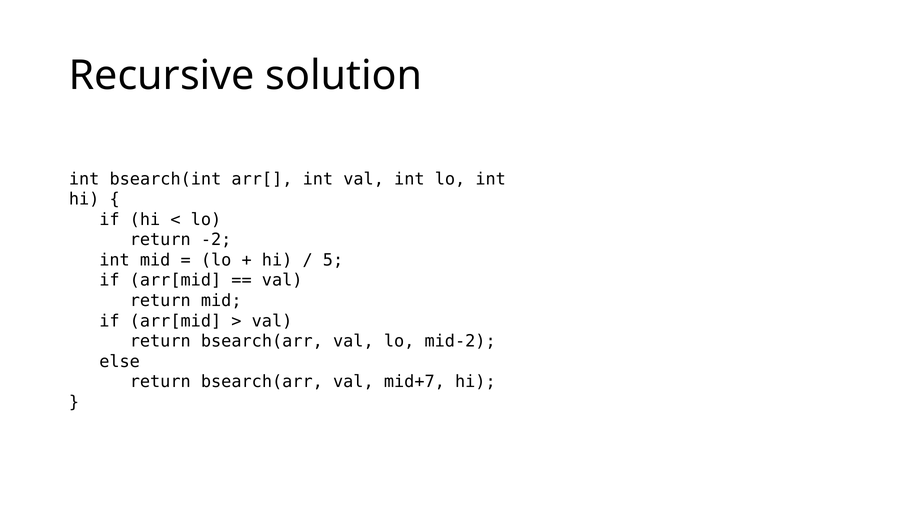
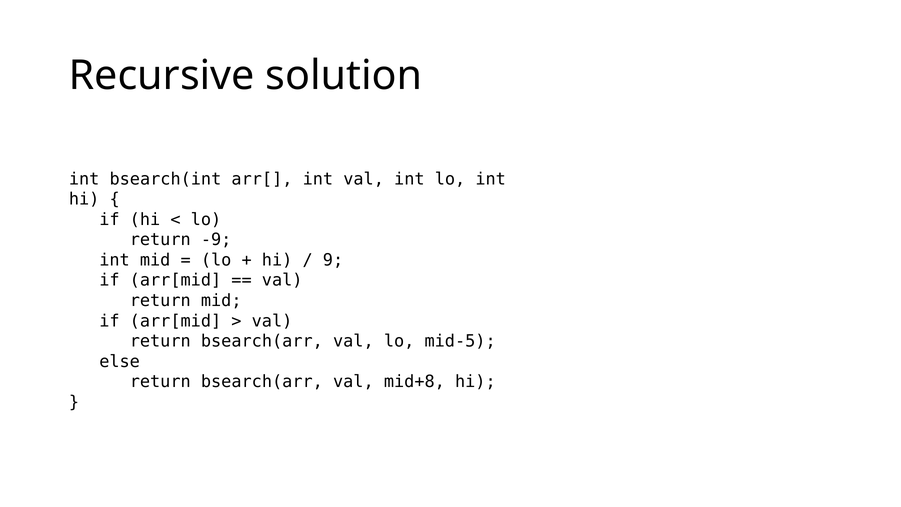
-2: -2 -> -9
5: 5 -> 9
mid-2: mid-2 -> mid-5
mid+7: mid+7 -> mid+8
